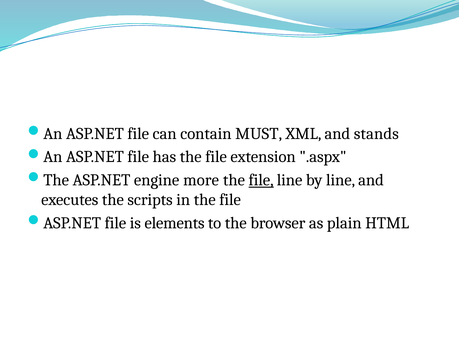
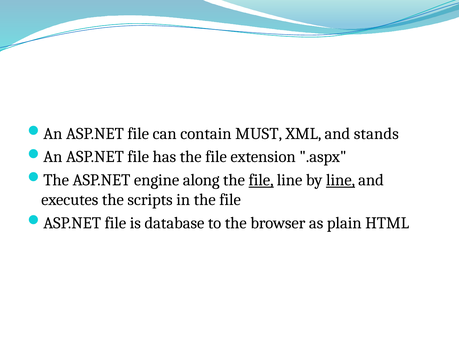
more: more -> along
line at (341, 180) underline: none -> present
elements: elements -> database
